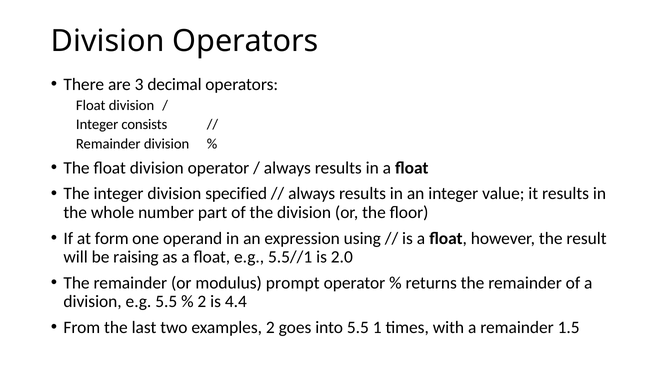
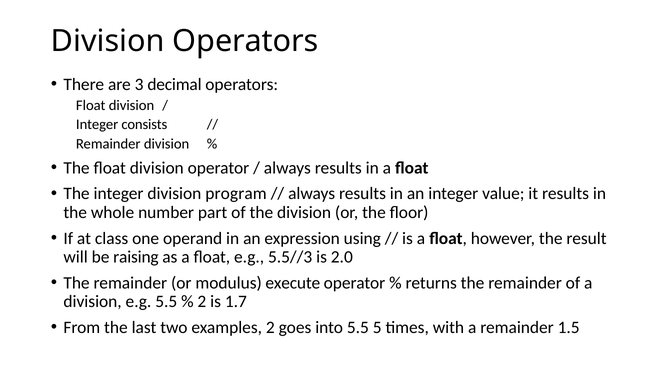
specified: specified -> program
form: form -> class
5.5//1: 5.5//1 -> 5.5//3
prompt: prompt -> execute
4.4: 4.4 -> 1.7
1: 1 -> 5
